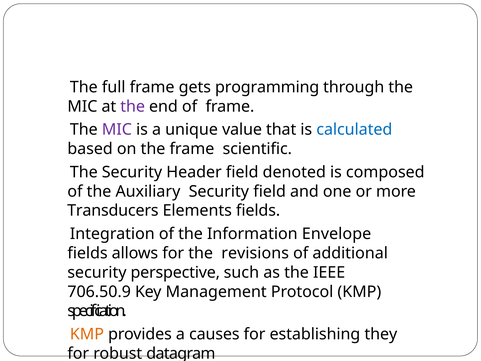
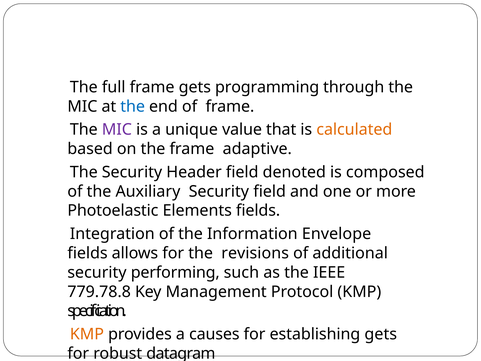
the at (133, 106) colour: purple -> blue
calculated colour: blue -> orange
scientific: scientific -> adaptive
Transducers: Transducers -> Photoelastic
perspective: perspective -> performing
706.50.9: 706.50.9 -> 779.78.8
establishing they: they -> gets
